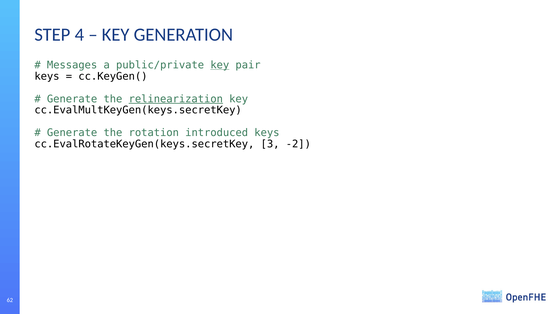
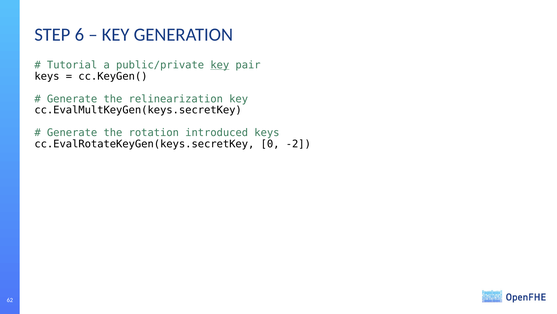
4: 4 -> 6
Messages: Messages -> Tutorial
relinearization underline: present -> none
3: 3 -> 0
